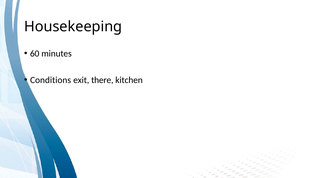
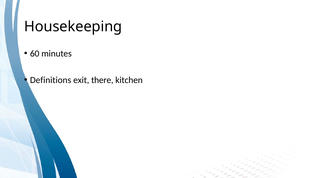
Conditions: Conditions -> Definitions
